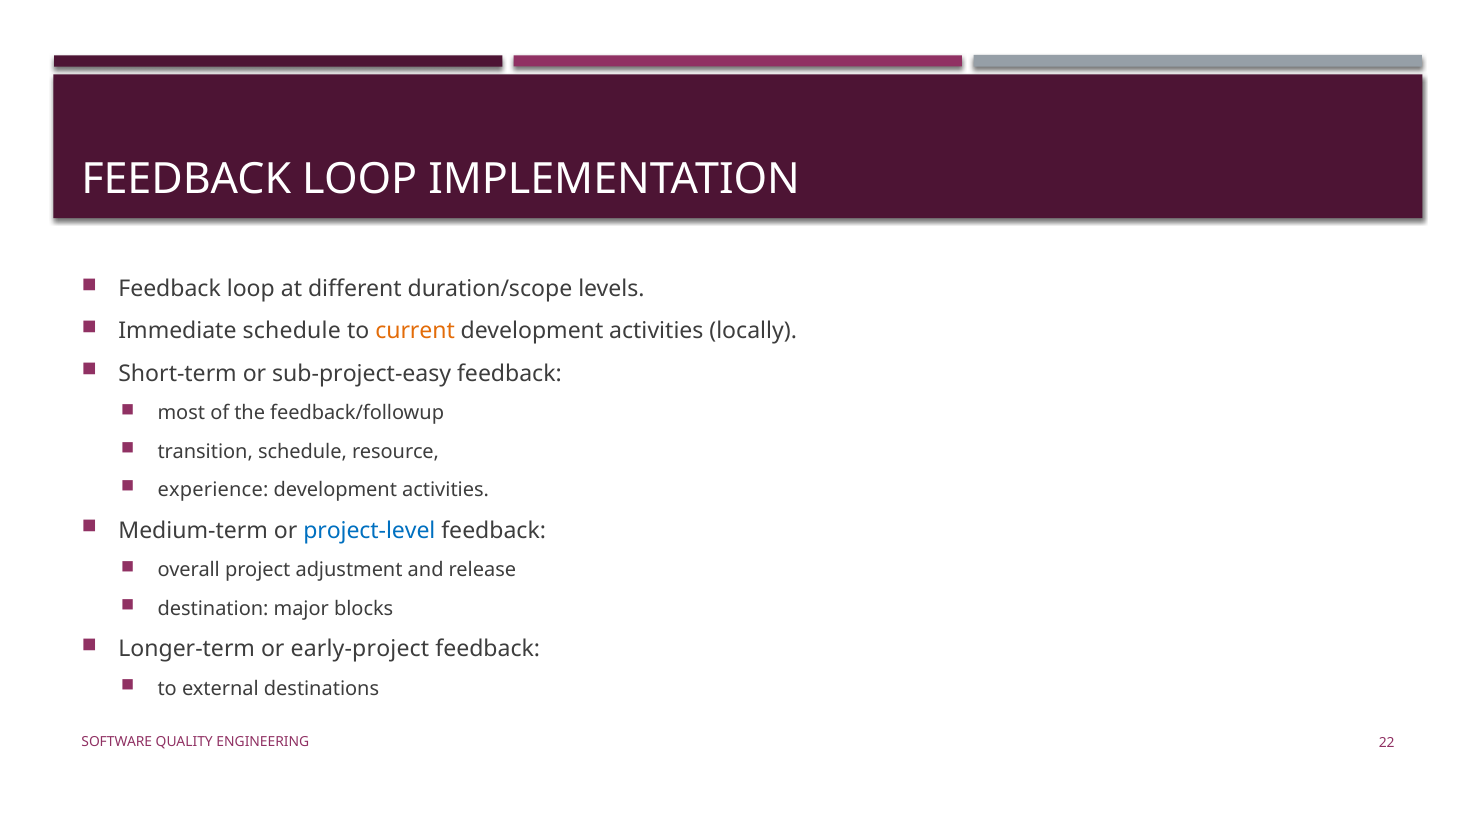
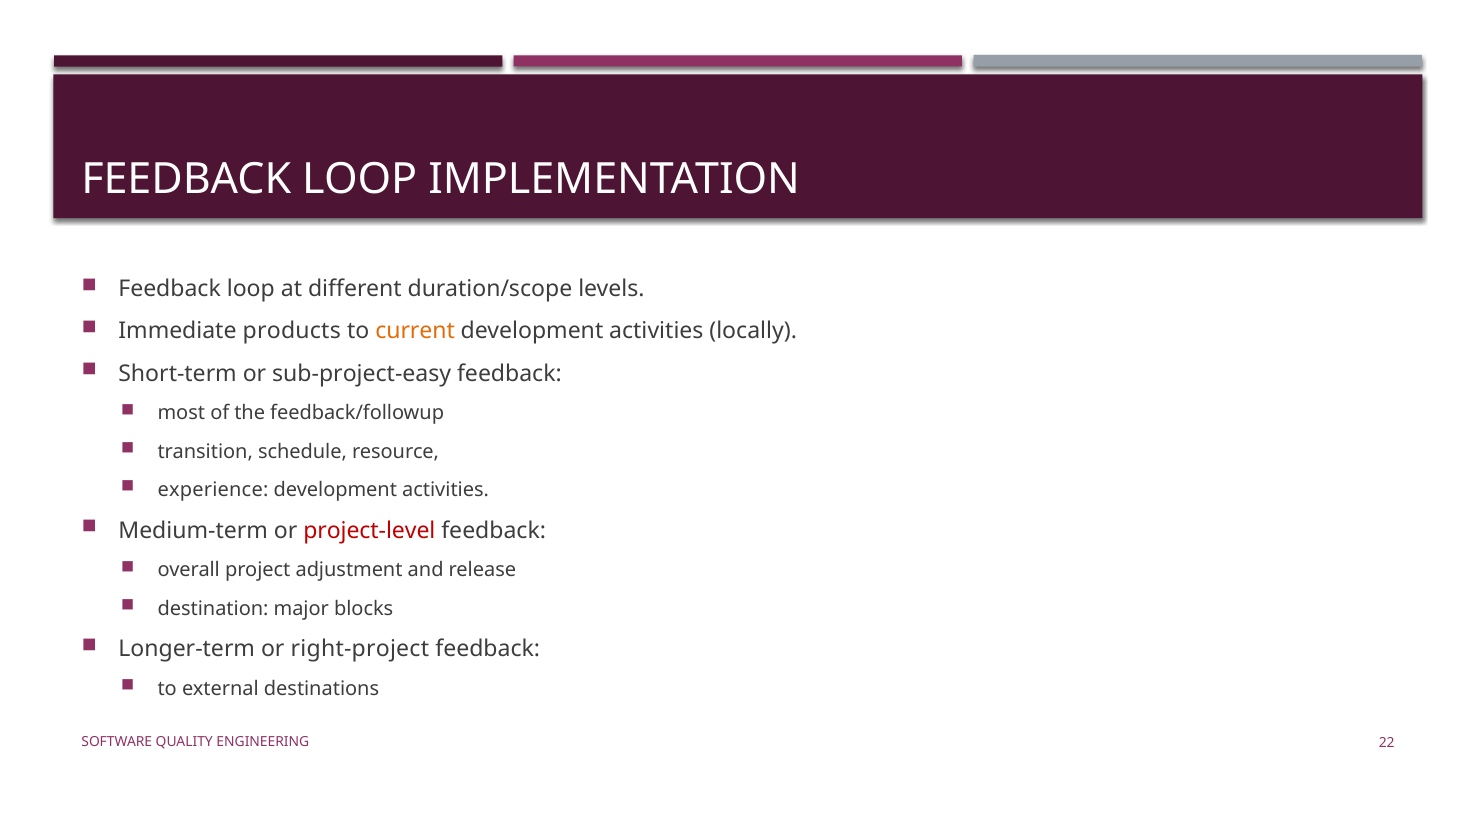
Immediate schedule: schedule -> products
project-level colour: blue -> red
early-project: early-project -> right-project
